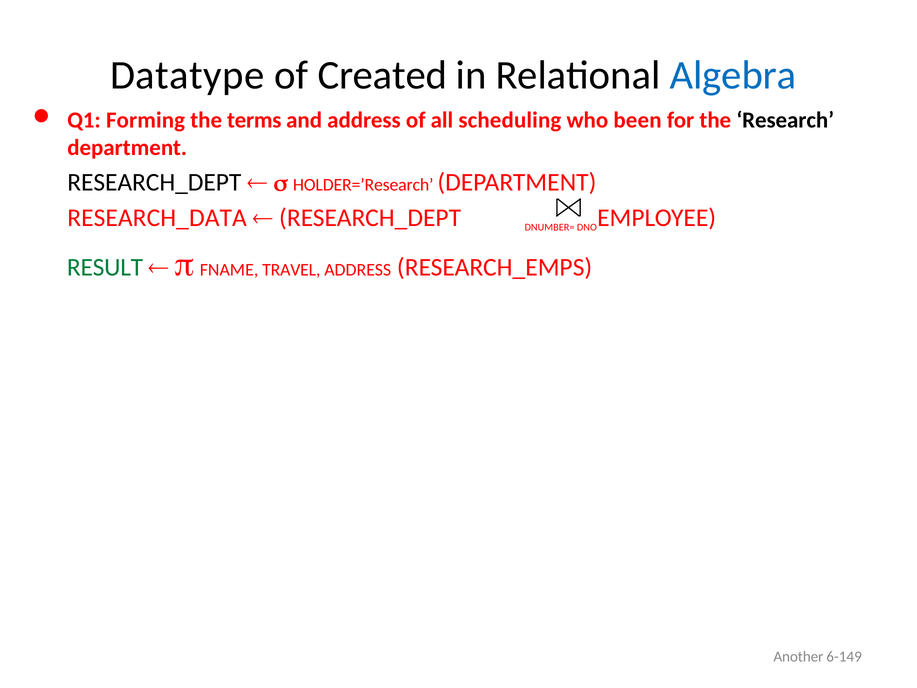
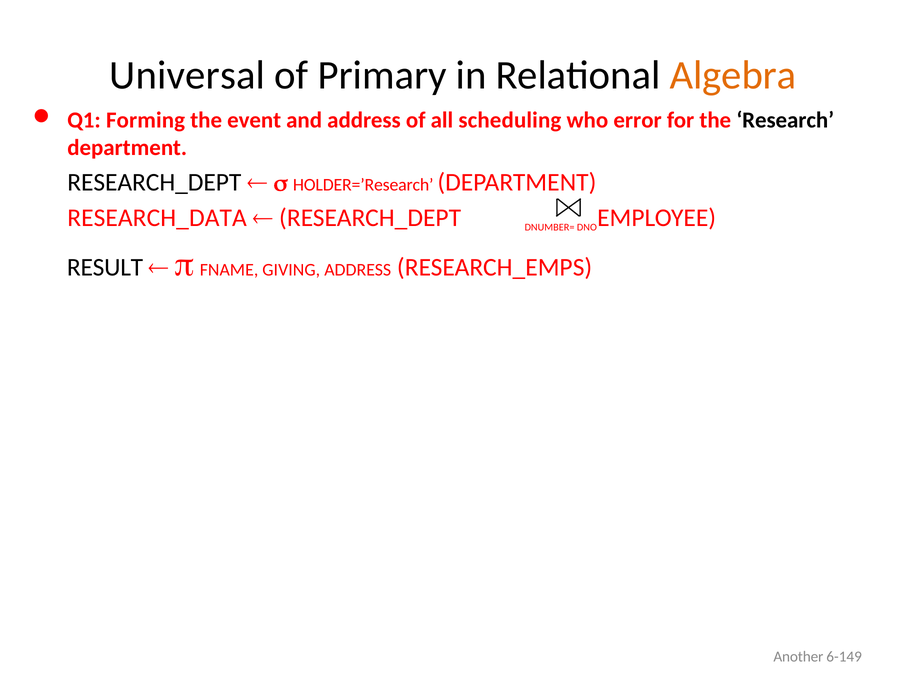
Datatype: Datatype -> Universal
Created: Created -> Primary
Algebra colour: blue -> orange
terms: terms -> event
been: been -> error
RESULT colour: green -> black
TRAVEL: TRAVEL -> GIVING
